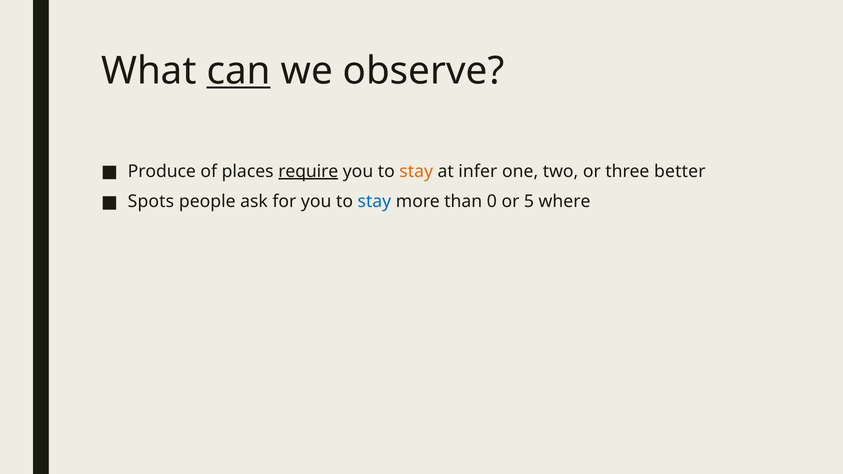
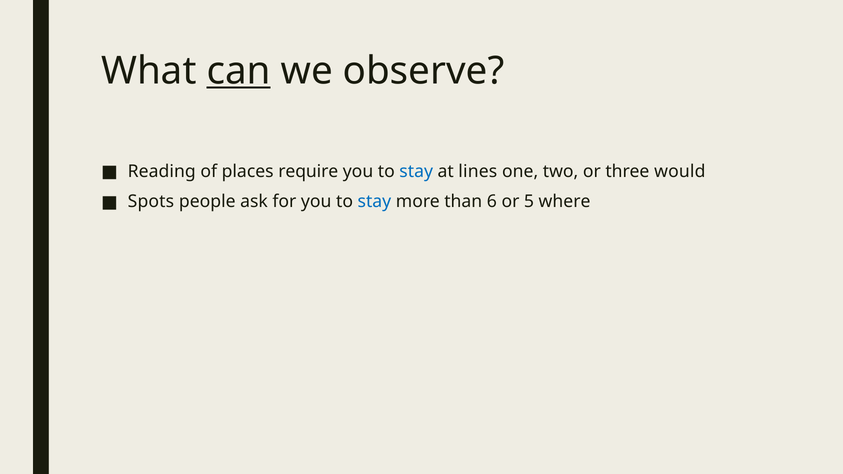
Produce: Produce -> Reading
require underline: present -> none
stay at (416, 171) colour: orange -> blue
infer: infer -> lines
better: better -> would
0: 0 -> 6
